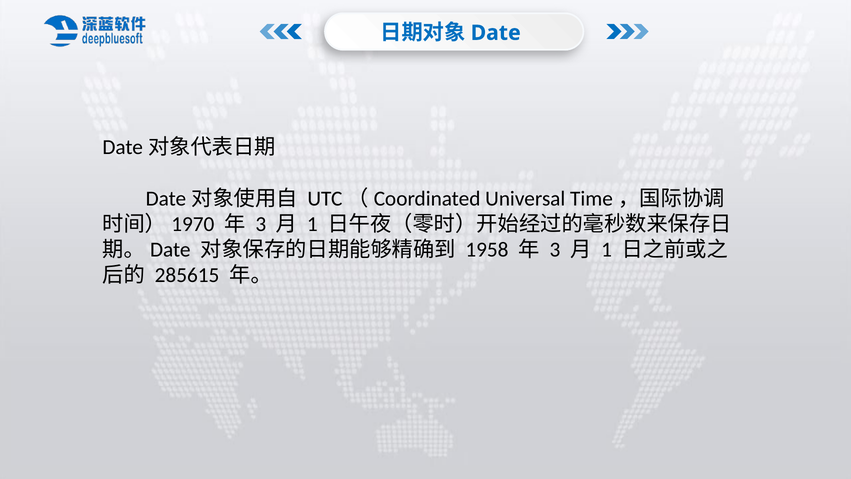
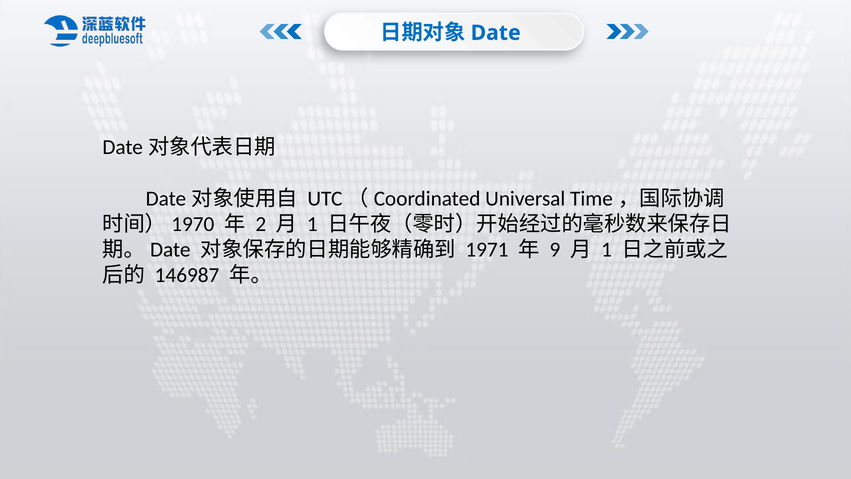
3 at (261, 224): 3 -> 2
1958: 1958 -> 1971
3 at (555, 249): 3 -> 9
285615: 285615 -> 146987
